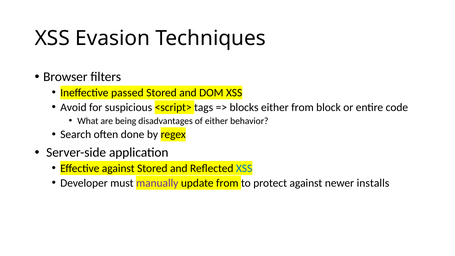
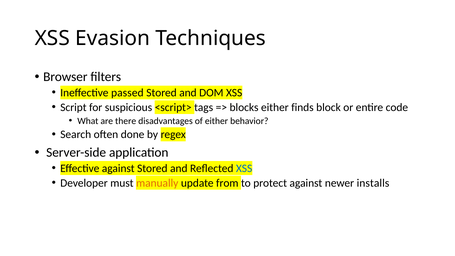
Avoid: Avoid -> Script
either from: from -> finds
being: being -> there
manually colour: purple -> orange
